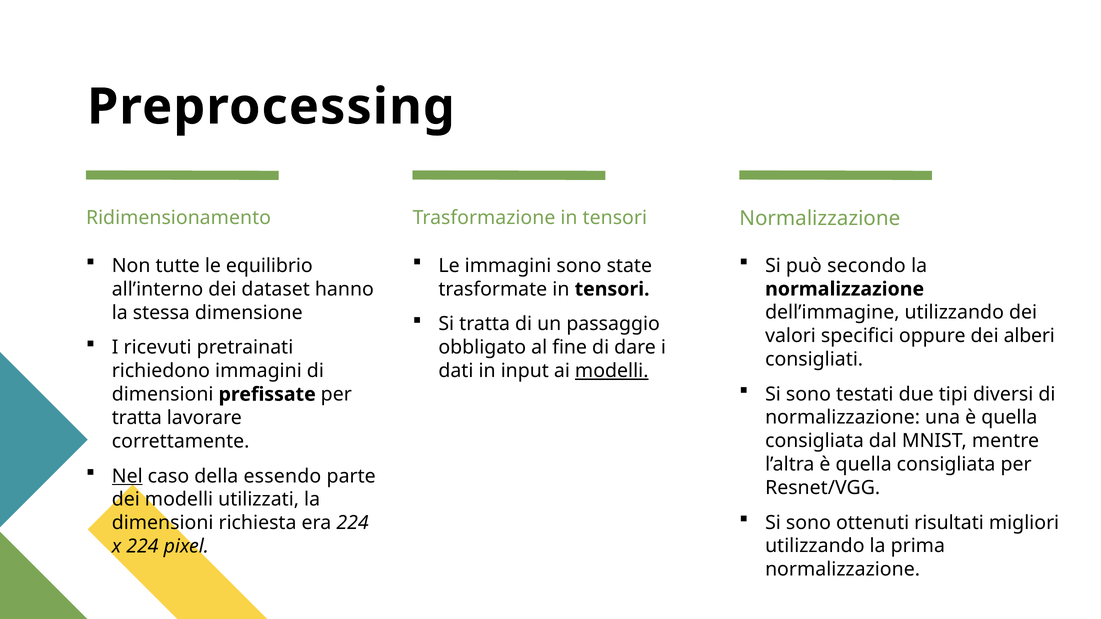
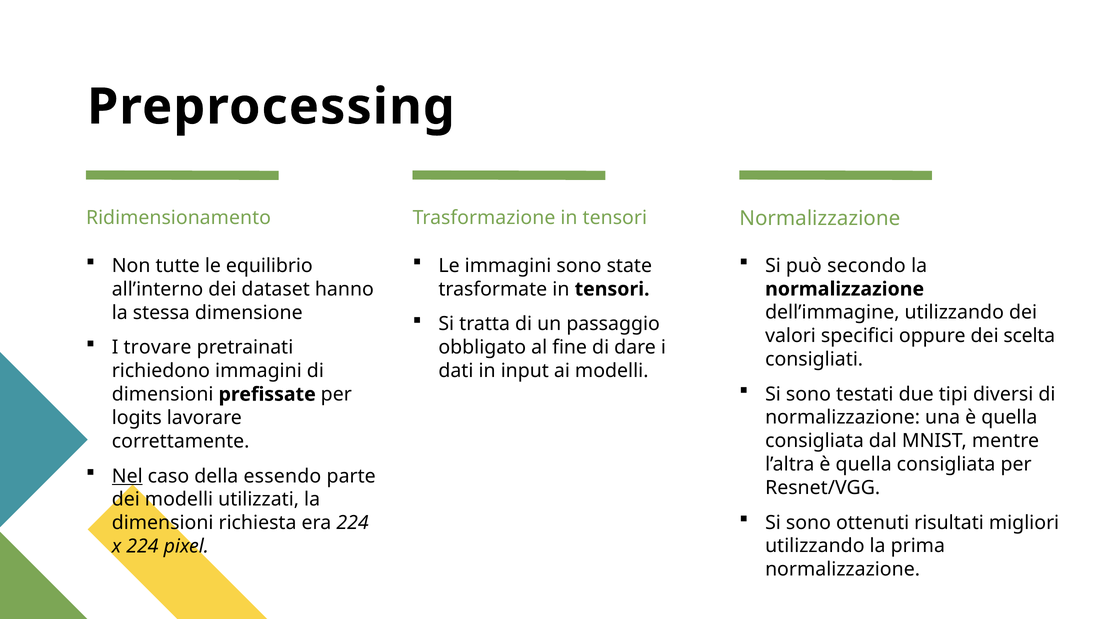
alberi: alberi -> scelta
ricevuti: ricevuti -> trovare
modelli at (612, 371) underline: present -> none
tratta at (137, 418): tratta -> logits
